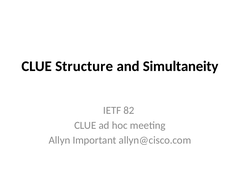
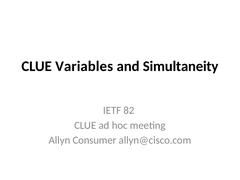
Structure: Structure -> Variables
Important: Important -> Consumer
